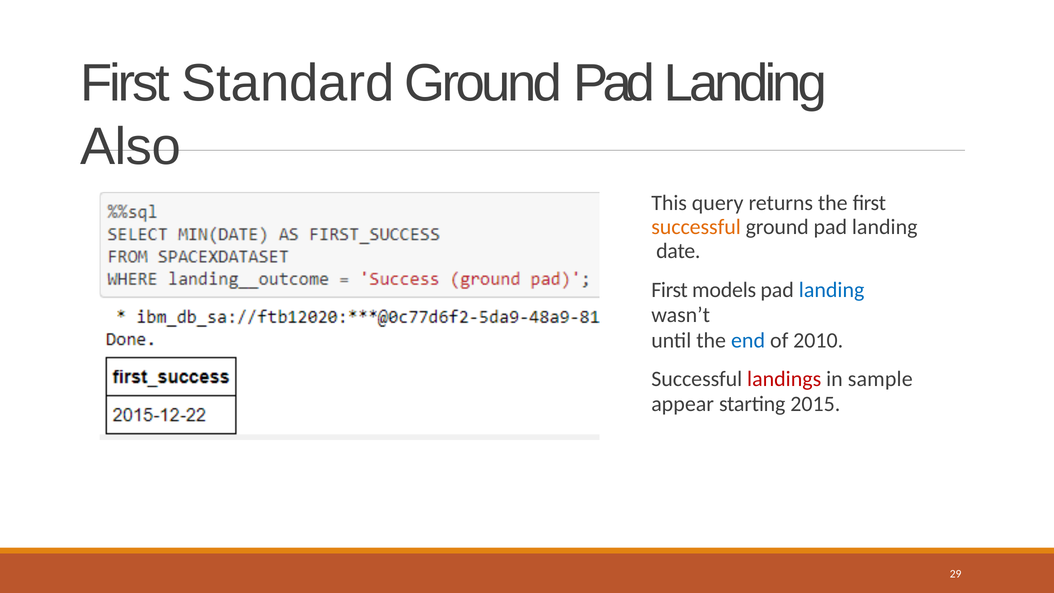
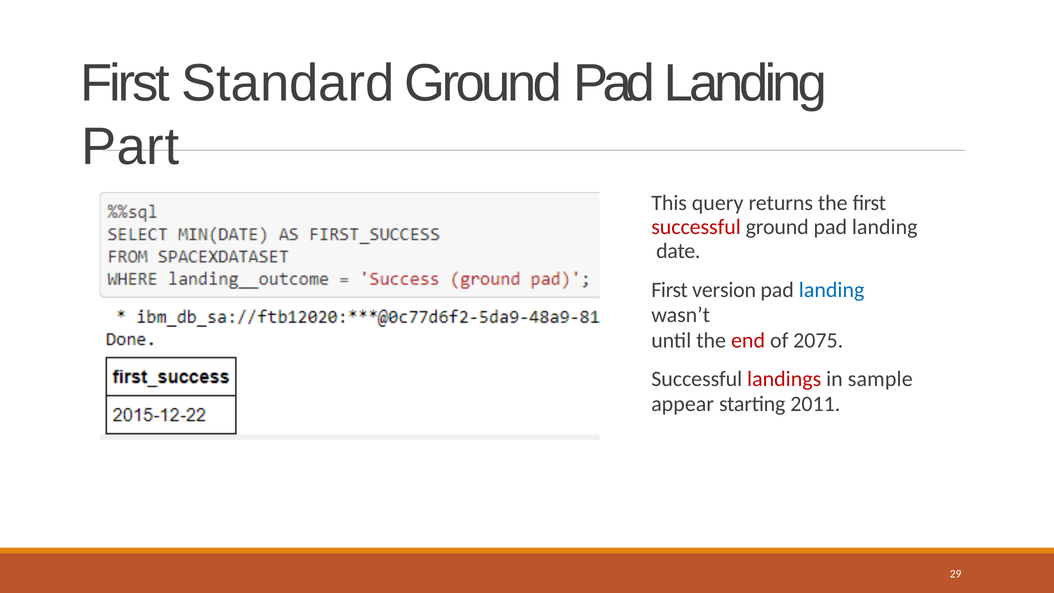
Also: Also -> Part
successful at (696, 227) colour: orange -> red
models: models -> version
end colour: blue -> red
2010: 2010 -> 2075
2015: 2015 -> 2011
